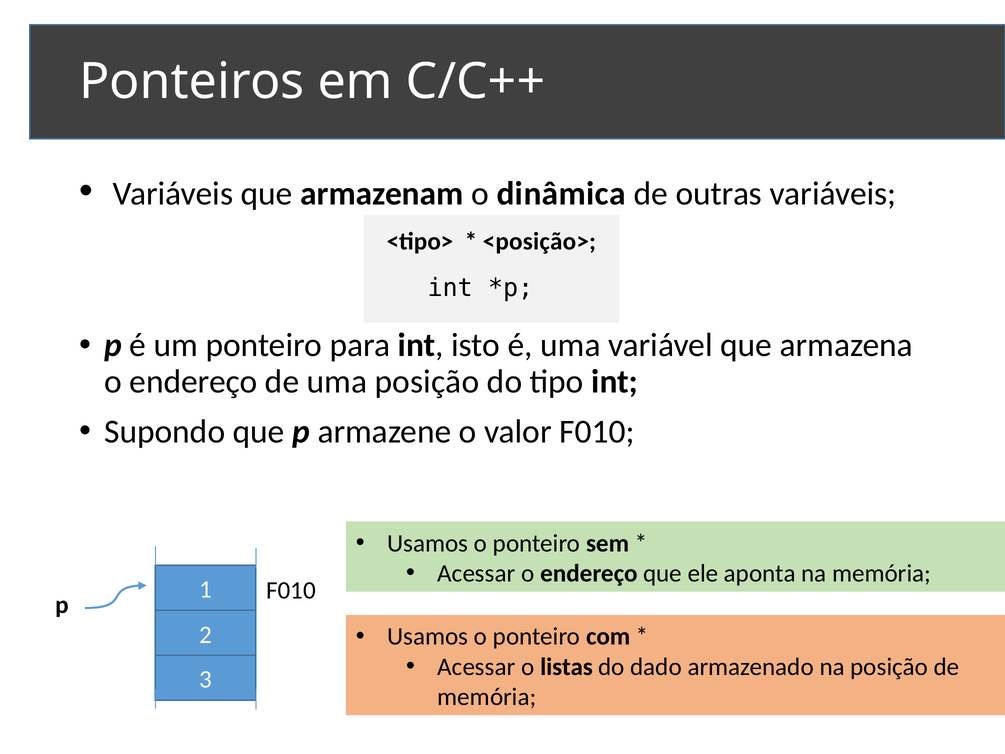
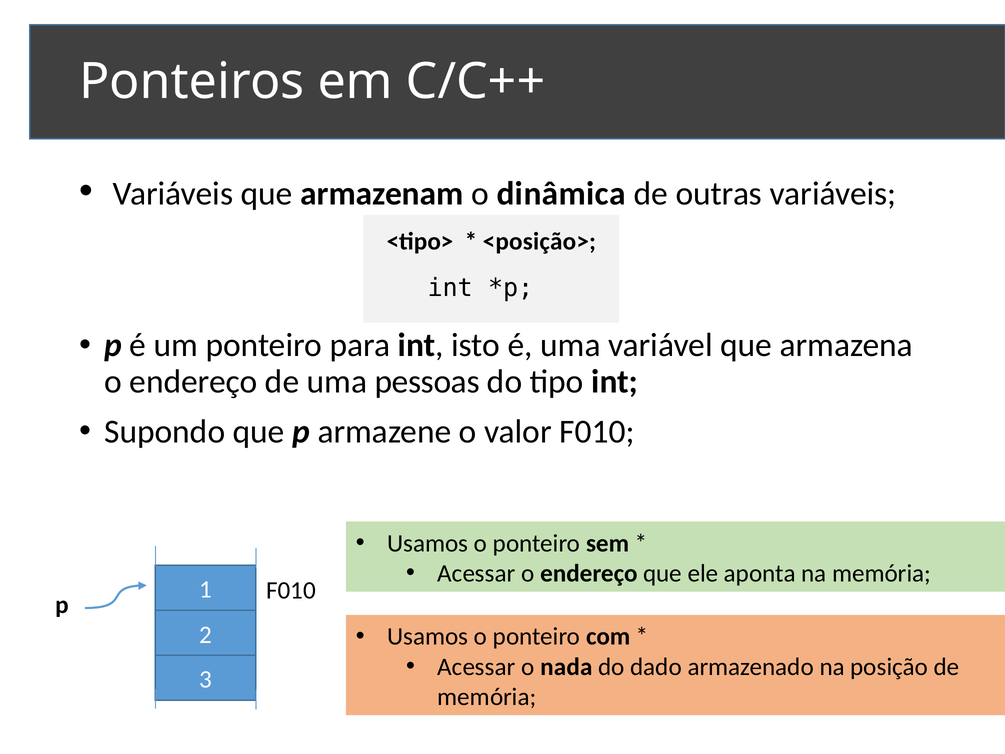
uma posição: posição -> pessoas
listas: listas -> nada
